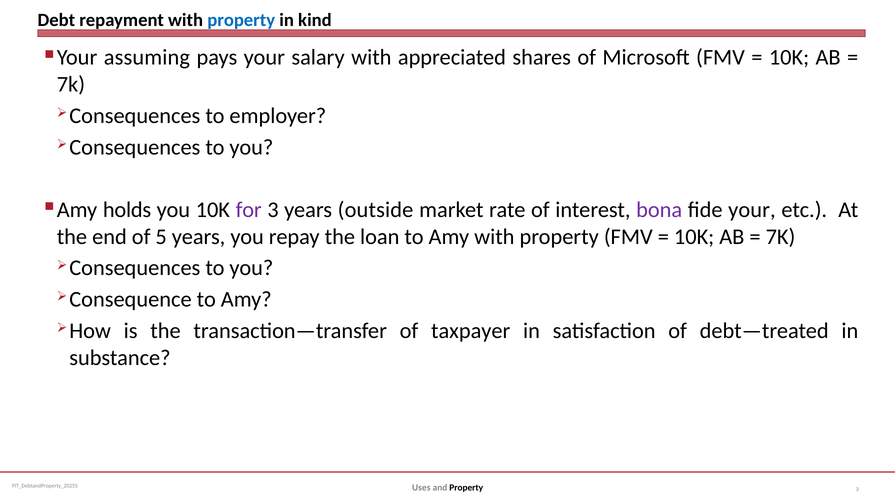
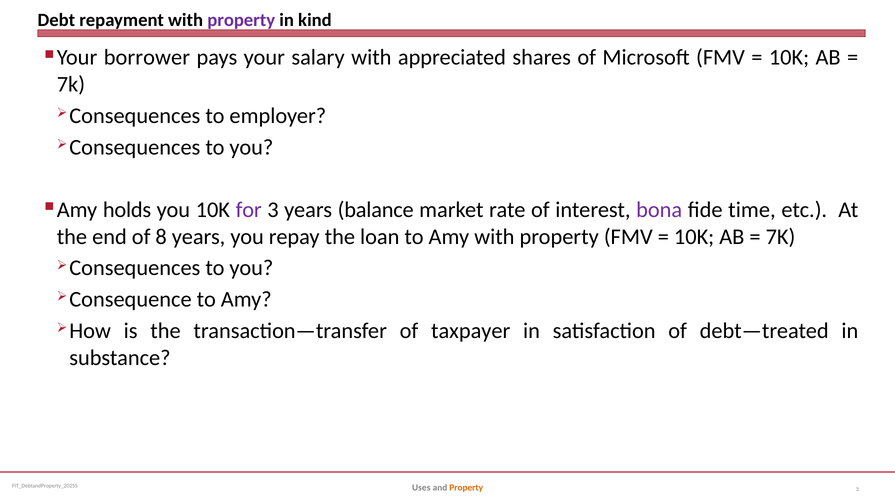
property at (241, 20) colour: blue -> purple
assuming: assuming -> borrower
outside: outside -> balance
fide your: your -> time
5: 5 -> 8
Property at (466, 487) colour: black -> orange
